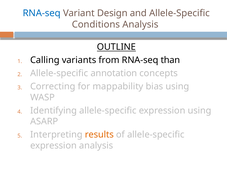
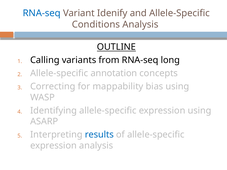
Design: Design -> Idenify
than: than -> long
results colour: orange -> blue
